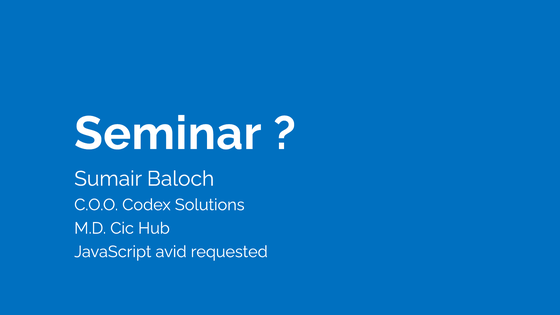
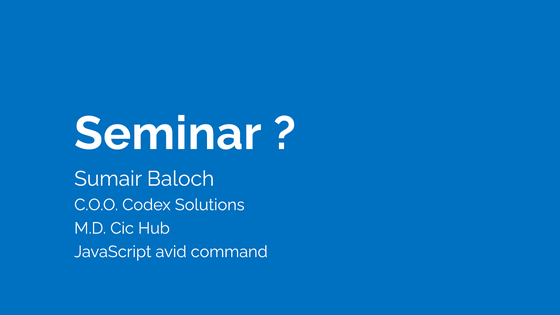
requested: requested -> command
